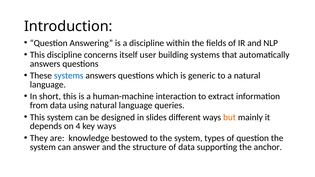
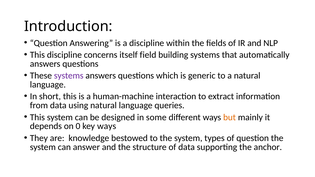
user: user -> field
systems at (69, 76) colour: blue -> purple
slides: slides -> some
4: 4 -> 0
